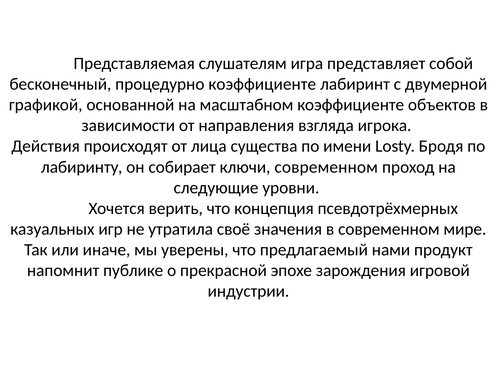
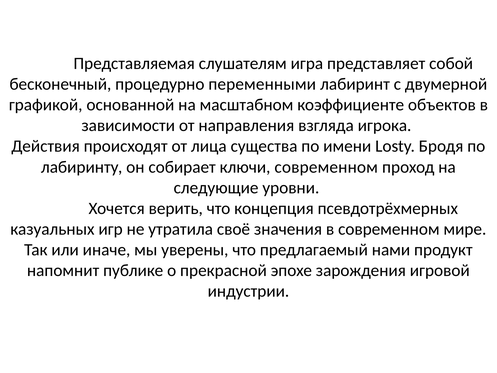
процедурно коэффициенте: коэффициенте -> переменными
